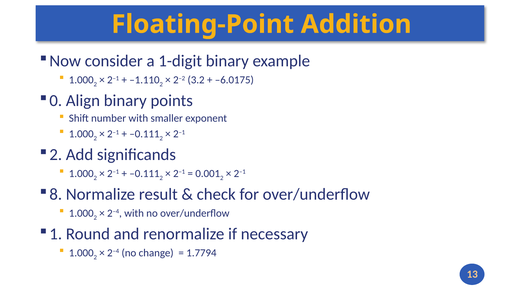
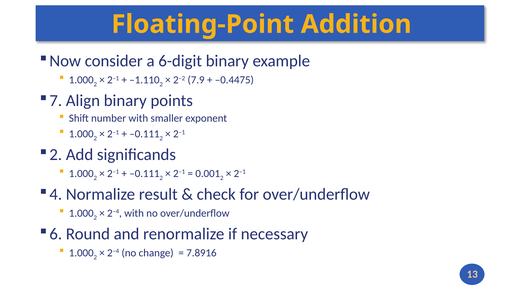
1-digit: 1-digit -> 6-digit
3.2: 3.2 -> 7.9
–6.0175: –6.0175 -> –0.4475
0: 0 -> 7
8: 8 -> 4
1: 1 -> 6
1.7794: 1.7794 -> 7.8916
